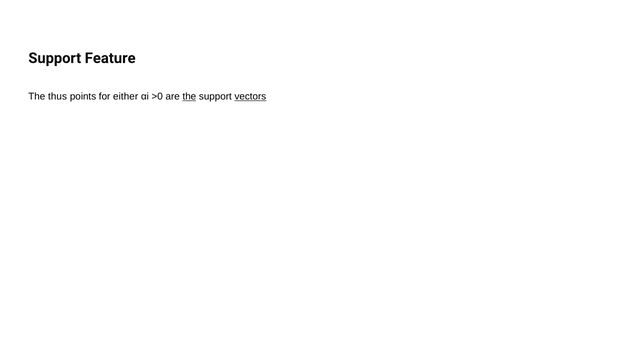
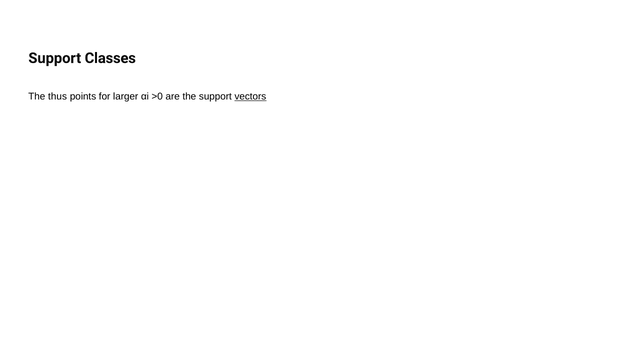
Feature: Feature -> Classes
either: either -> larger
the at (189, 96) underline: present -> none
